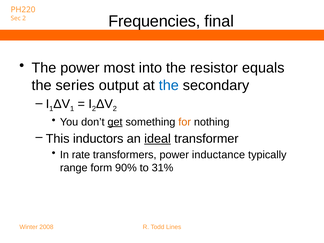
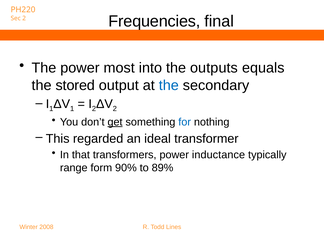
resistor: resistor -> outputs
series: series -> stored
for colour: orange -> blue
inductors: inductors -> regarded
ideal underline: present -> none
rate: rate -> that
31%: 31% -> 89%
